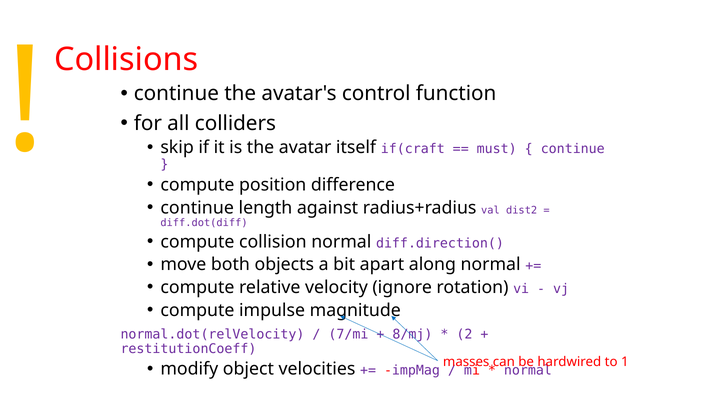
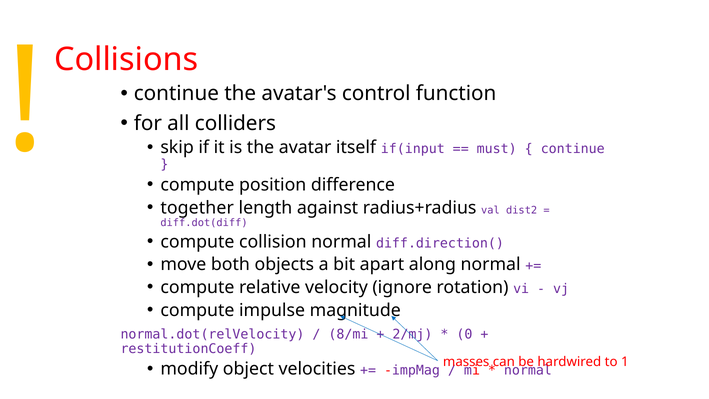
if(craft: if(craft -> if(input
continue at (197, 208): continue -> together
7/mi: 7/mi -> 8/mi
8/mj: 8/mj -> 2/mj
2: 2 -> 0
